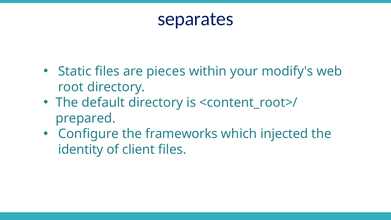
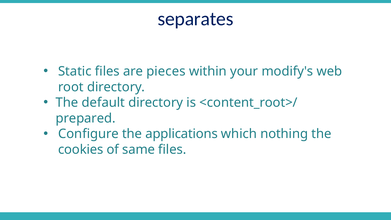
frameworks: frameworks -> applications
injected: injected -> nothing
identity: identity -> cookies
client: client -> same
